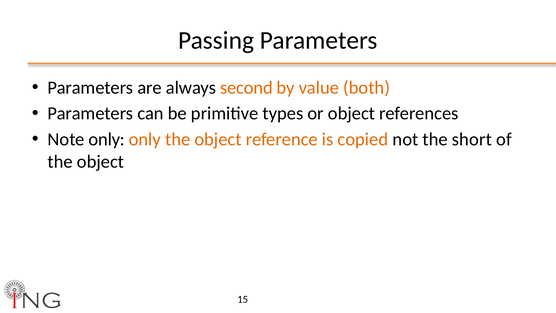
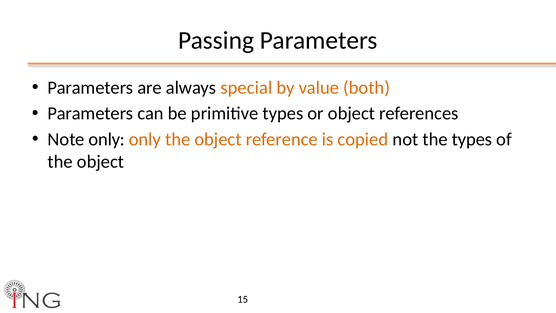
second: second -> special
the short: short -> types
